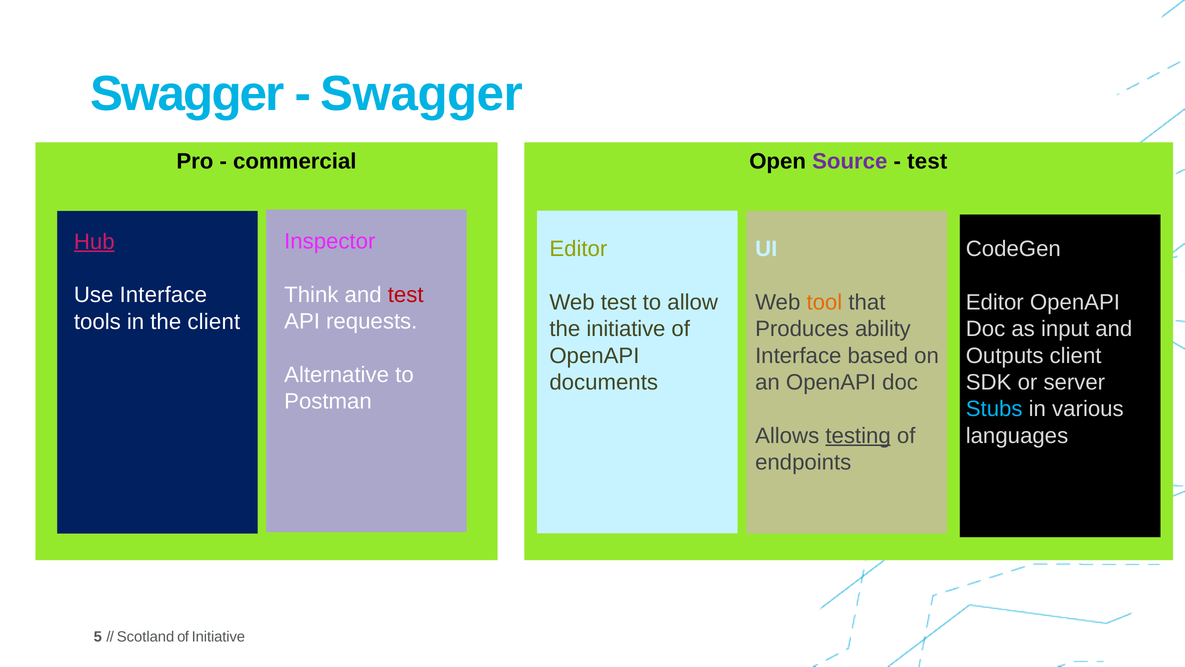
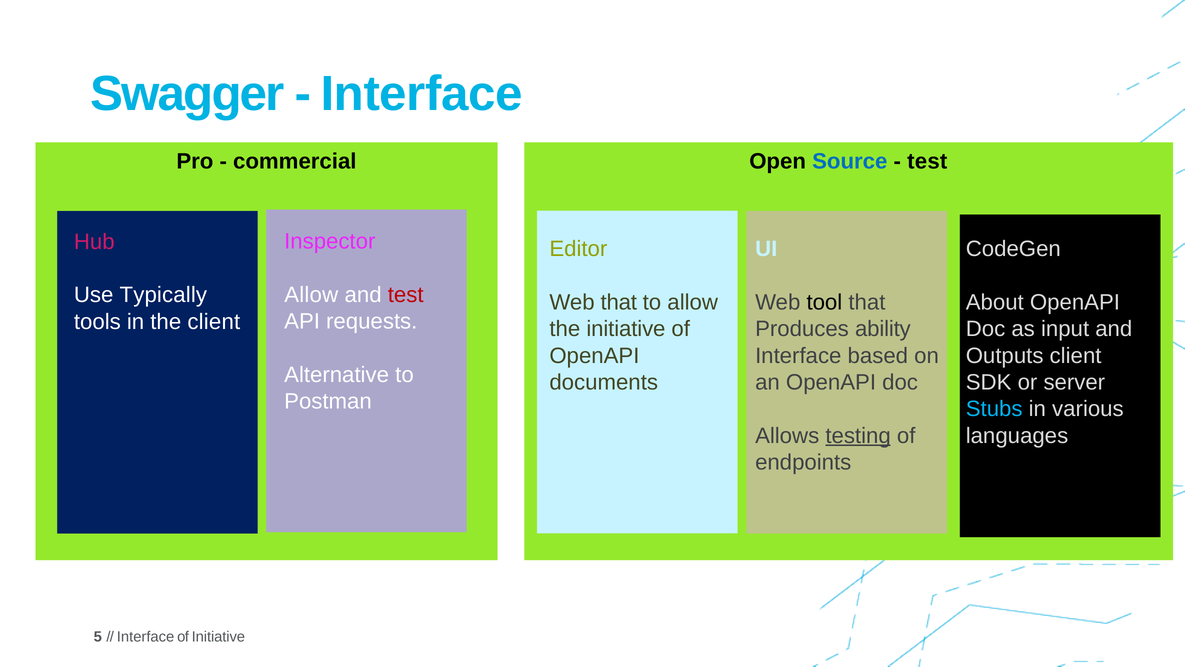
Swagger at (422, 94): Swagger -> Interface
Source colour: purple -> blue
Hub underline: present -> none
Think at (311, 295): Think -> Allow
Use Interface: Interface -> Typically
tool colour: orange -> black
Editor at (995, 302): Editor -> About
Web test: test -> that
Scotland at (146, 637): Scotland -> Interface
